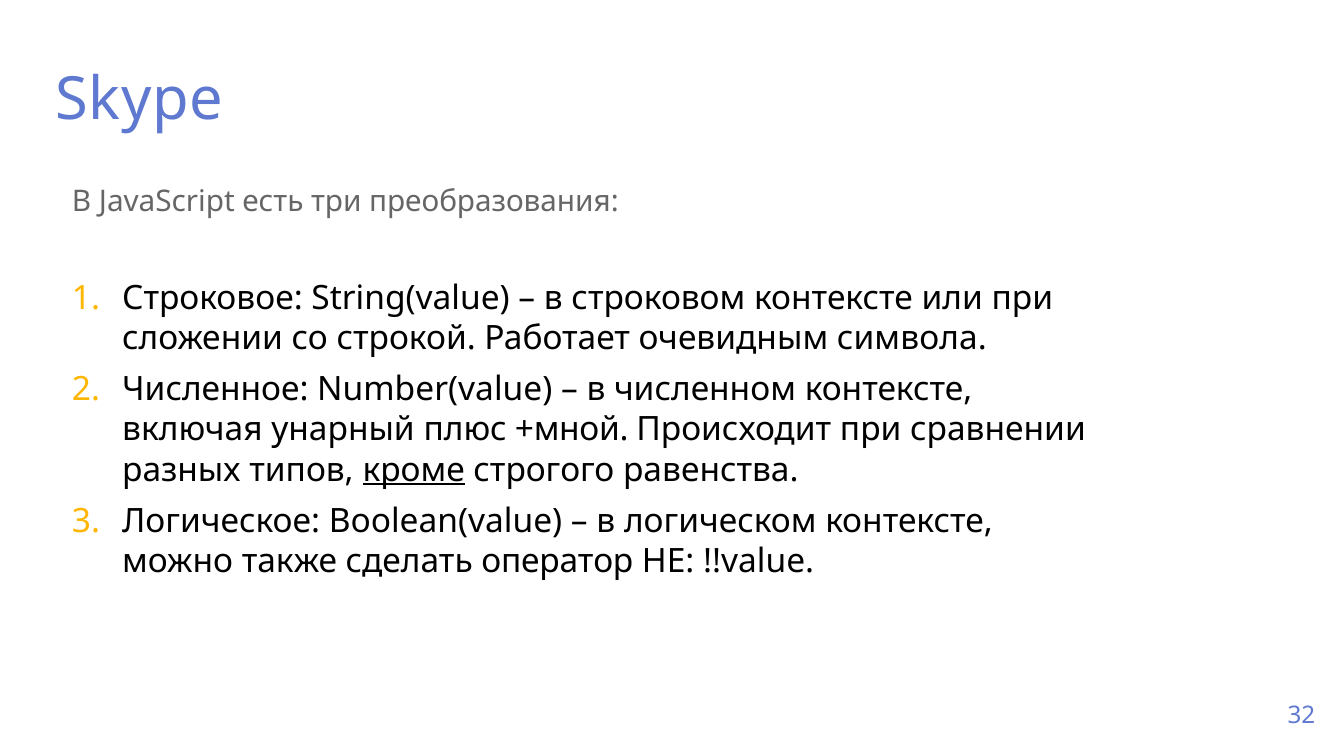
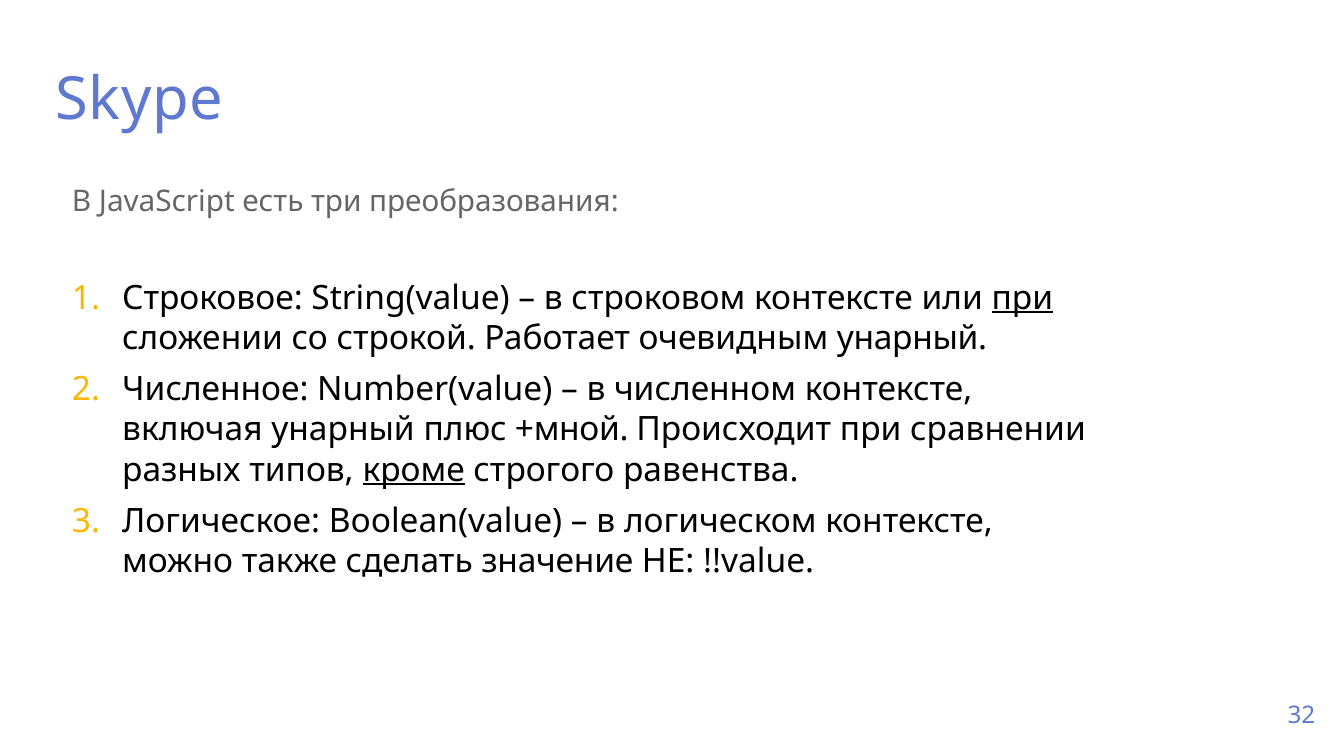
при at (1022, 298) underline: none -> present
очевидным символа: символа -> унарный
оператор: оператор -> значение
